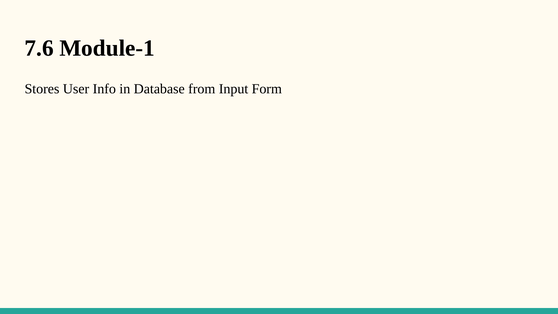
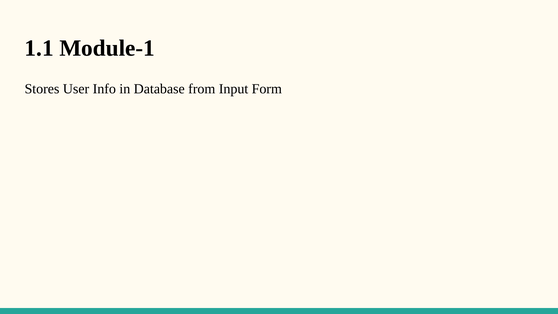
7.6: 7.6 -> 1.1
